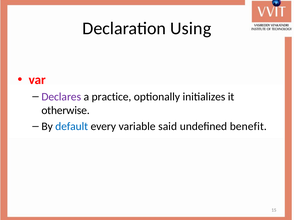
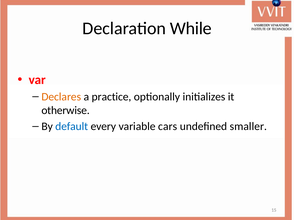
Using: Using -> While
Declares colour: purple -> orange
said: said -> cars
benefit: benefit -> smaller
